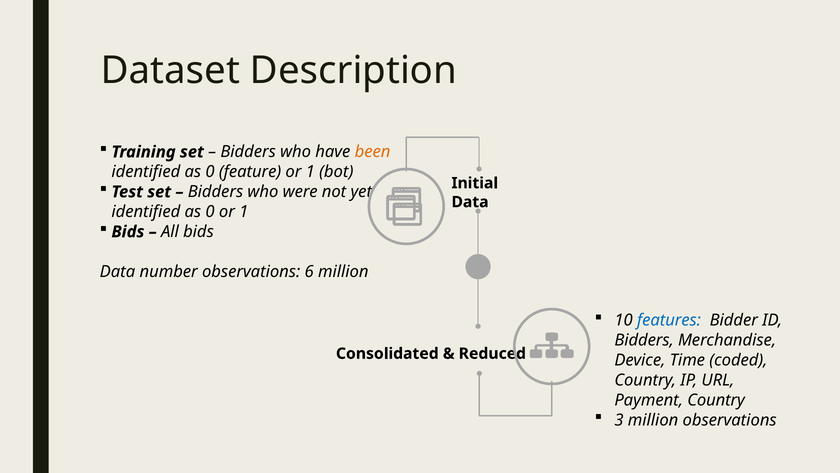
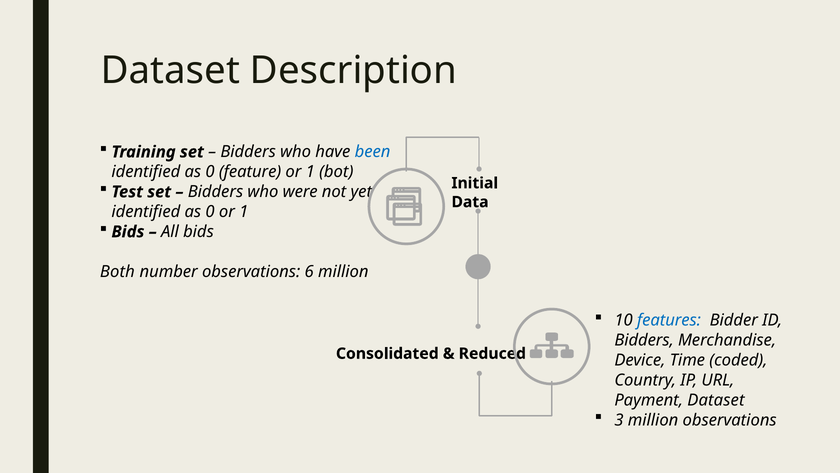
been colour: orange -> blue
Data at (117, 271): Data -> Both
Payment Country: Country -> Dataset
